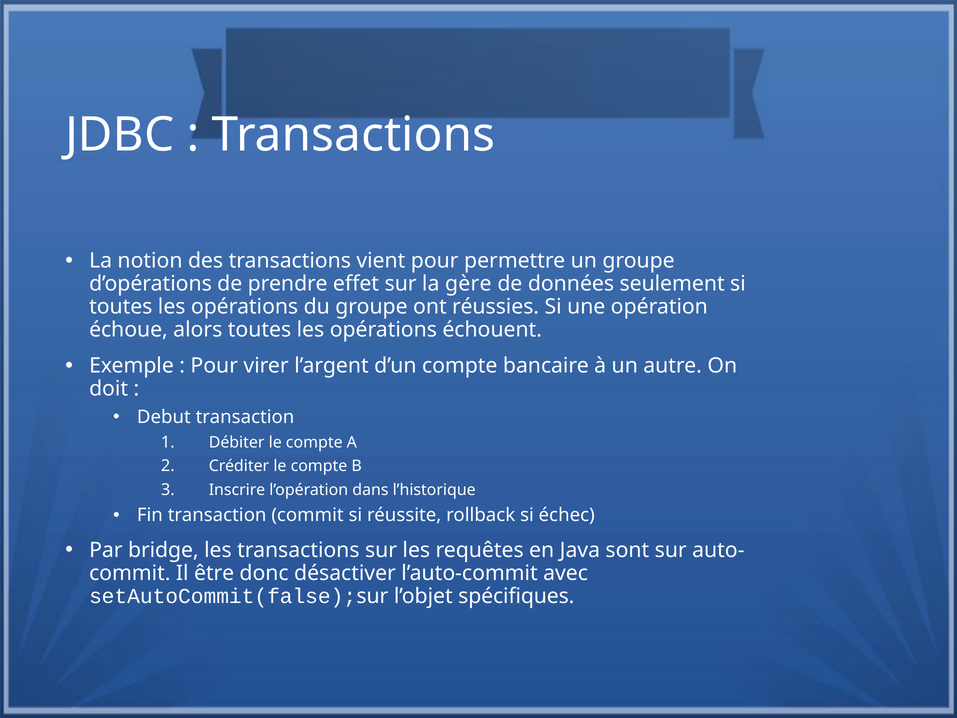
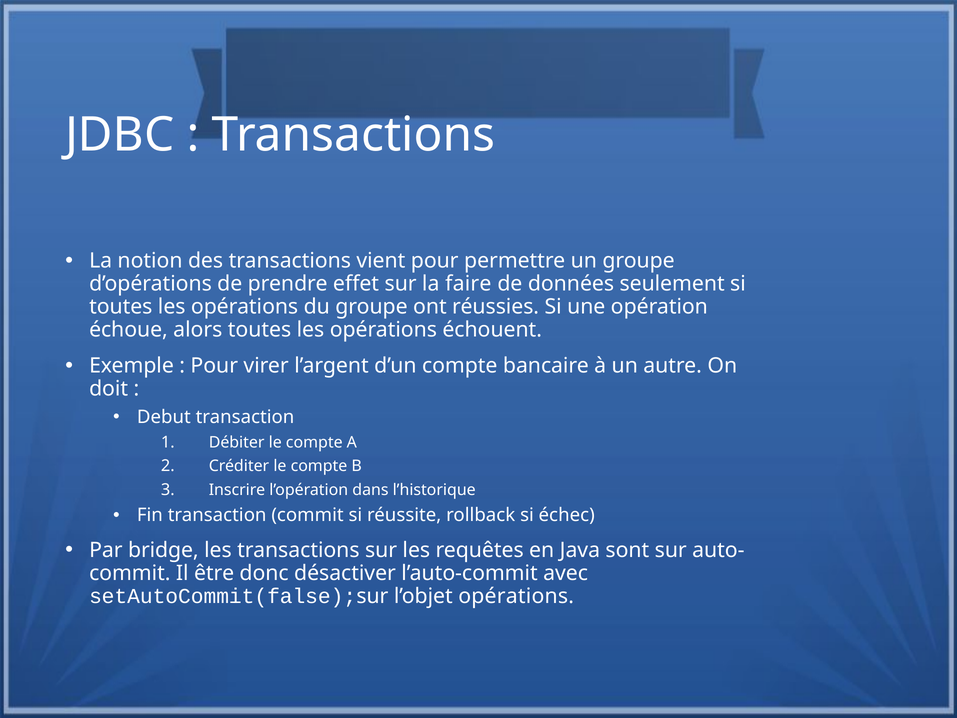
gère: gère -> faire
l’objet spécifiques: spécifiques -> opérations
